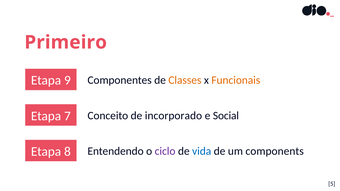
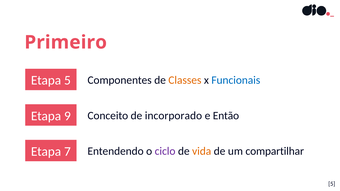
Etapa 9: 9 -> 5
Funcionais colour: orange -> blue
7: 7 -> 9
Social: Social -> Então
8: 8 -> 7
vida colour: blue -> orange
components: components -> compartilhar
